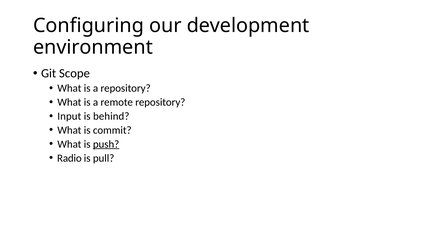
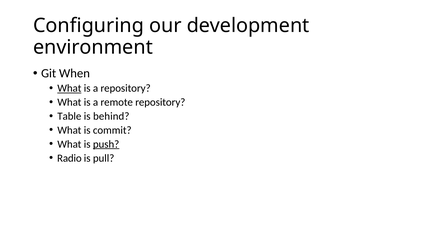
Scope: Scope -> When
What at (69, 88) underline: none -> present
Input: Input -> Table
